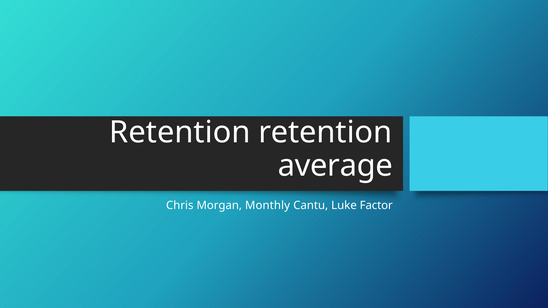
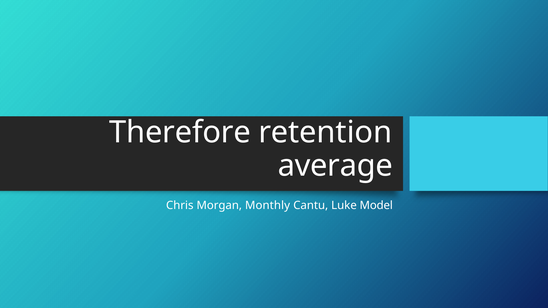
Retention at (180, 132): Retention -> Therefore
Factor: Factor -> Model
